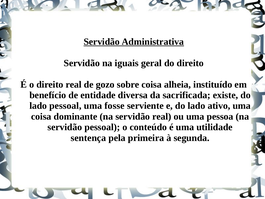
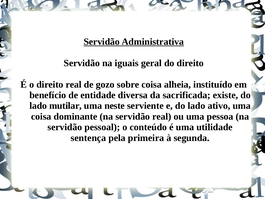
lado pessoal: pessoal -> mutilar
fosse: fosse -> neste
